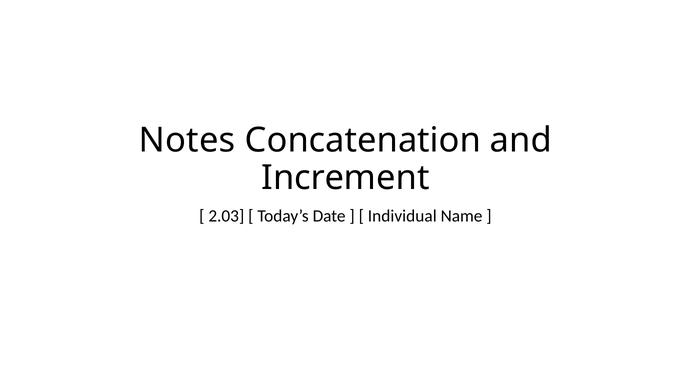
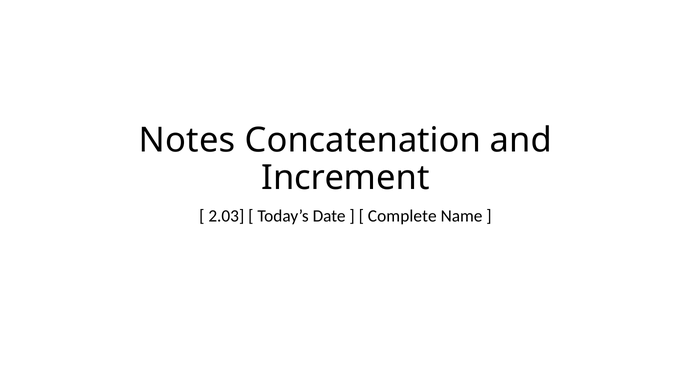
Individual: Individual -> Complete
